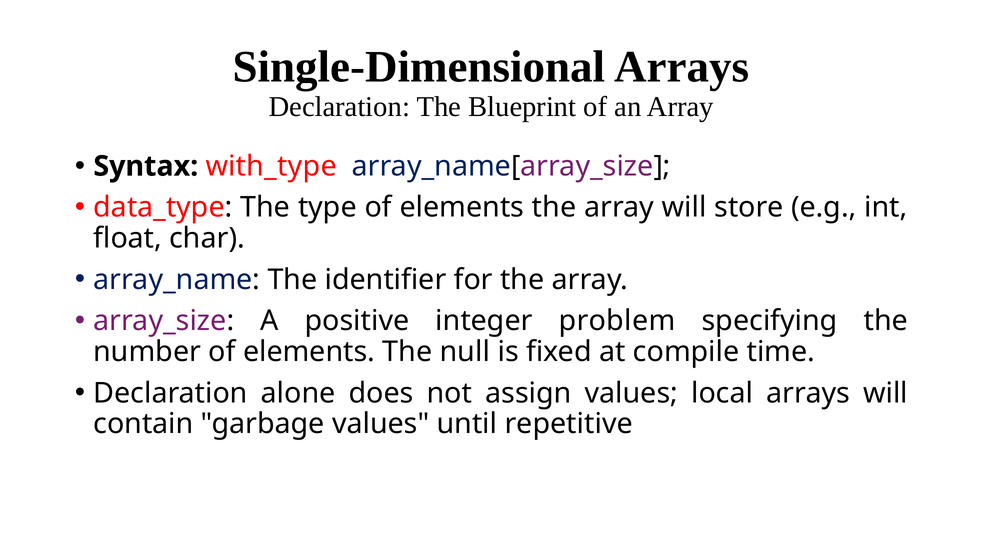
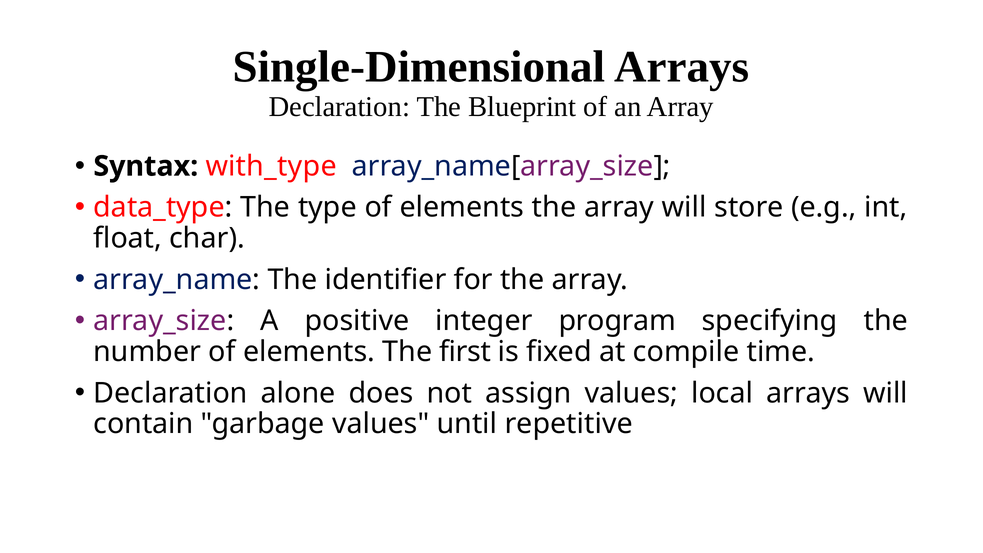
problem: problem -> program
null: null -> first
